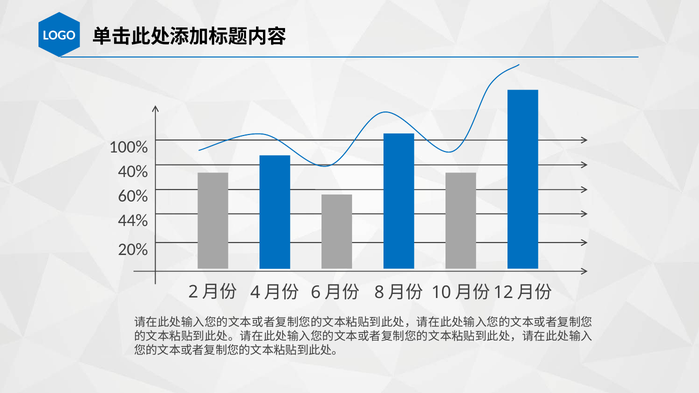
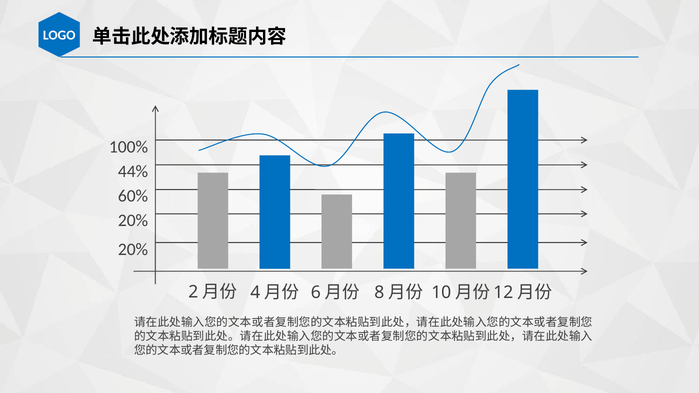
40%: 40% -> 44%
44% at (133, 221): 44% -> 20%
